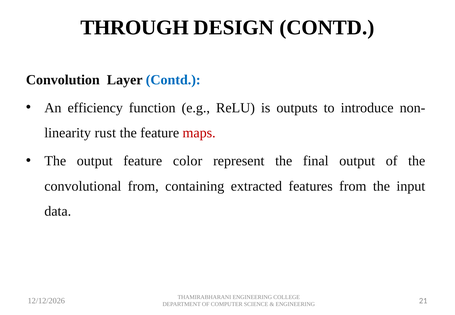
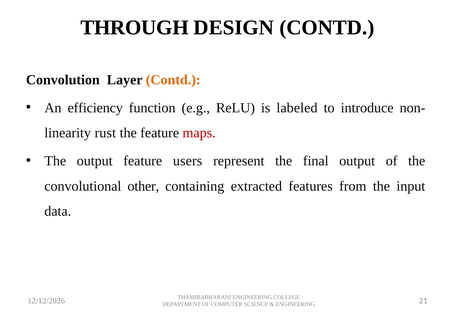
Contd at (173, 80) colour: blue -> orange
outputs: outputs -> labeled
color: color -> users
convolutional from: from -> other
